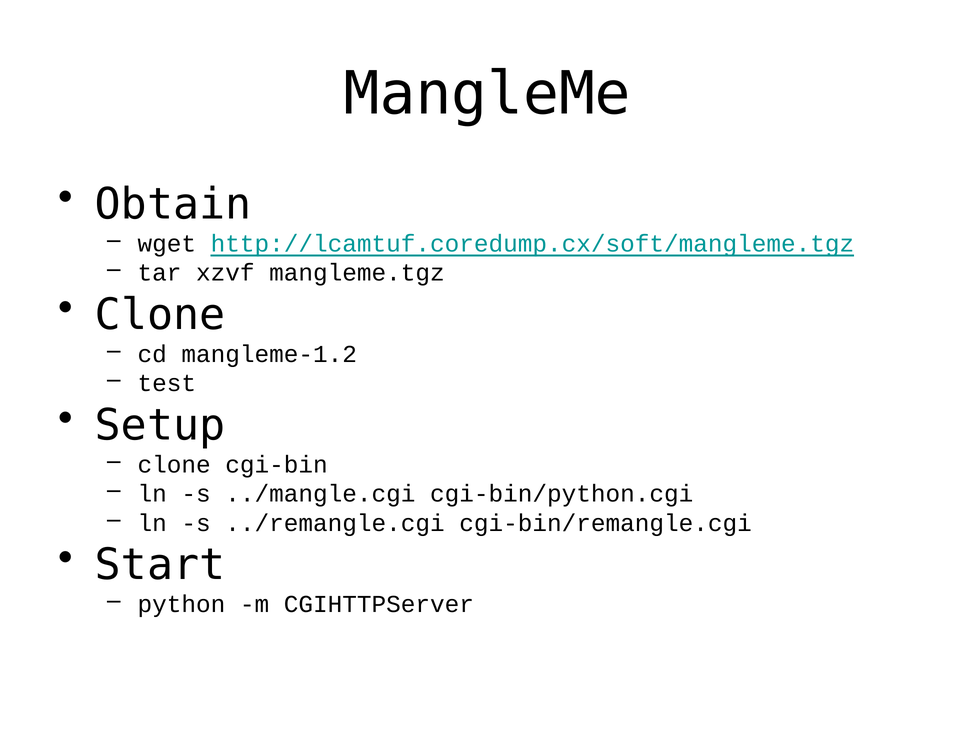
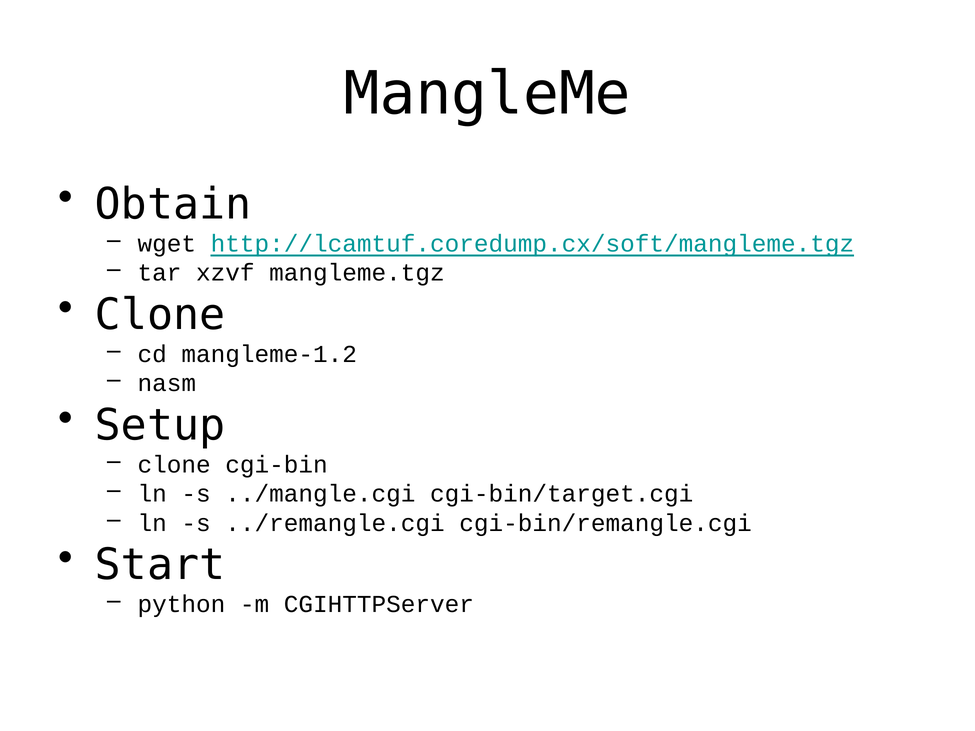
test: test -> nasm
cgi-bin/python.cgi: cgi-bin/python.cgi -> cgi-bin/target.cgi
